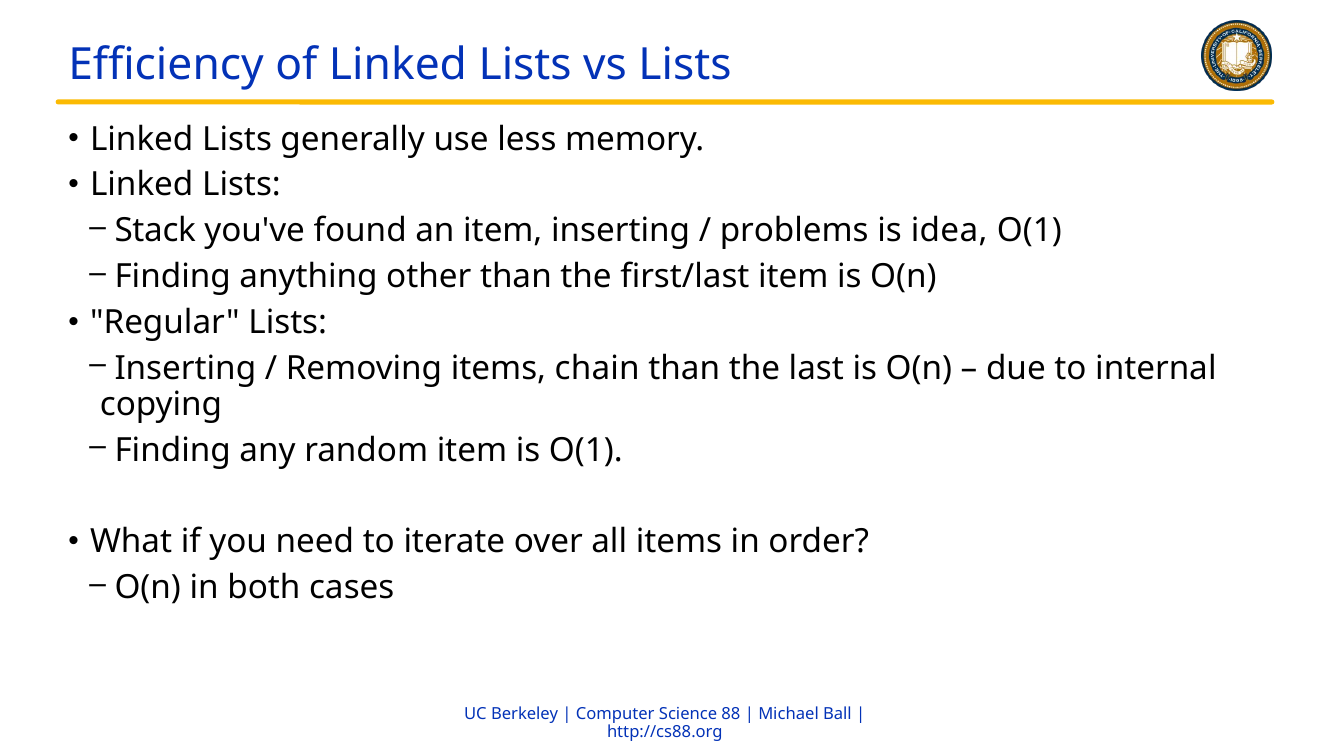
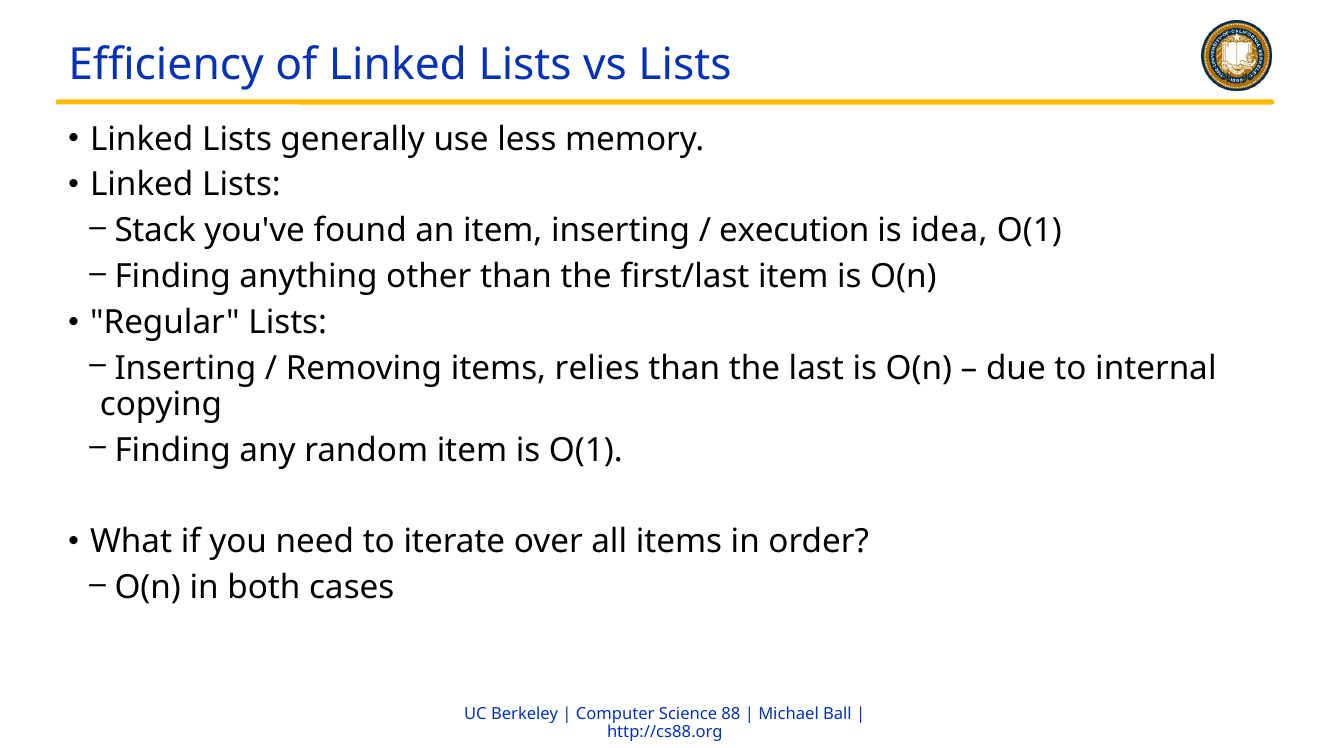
problems: problems -> execution
chain: chain -> relies
